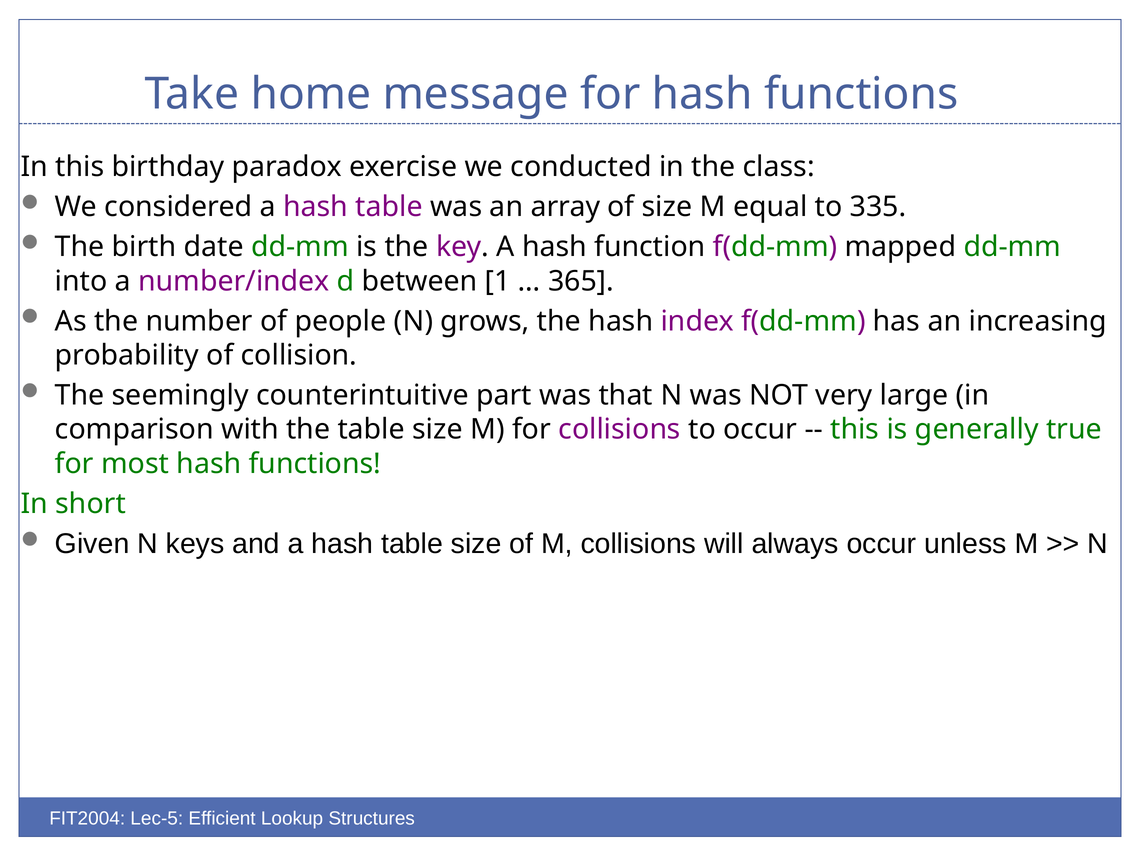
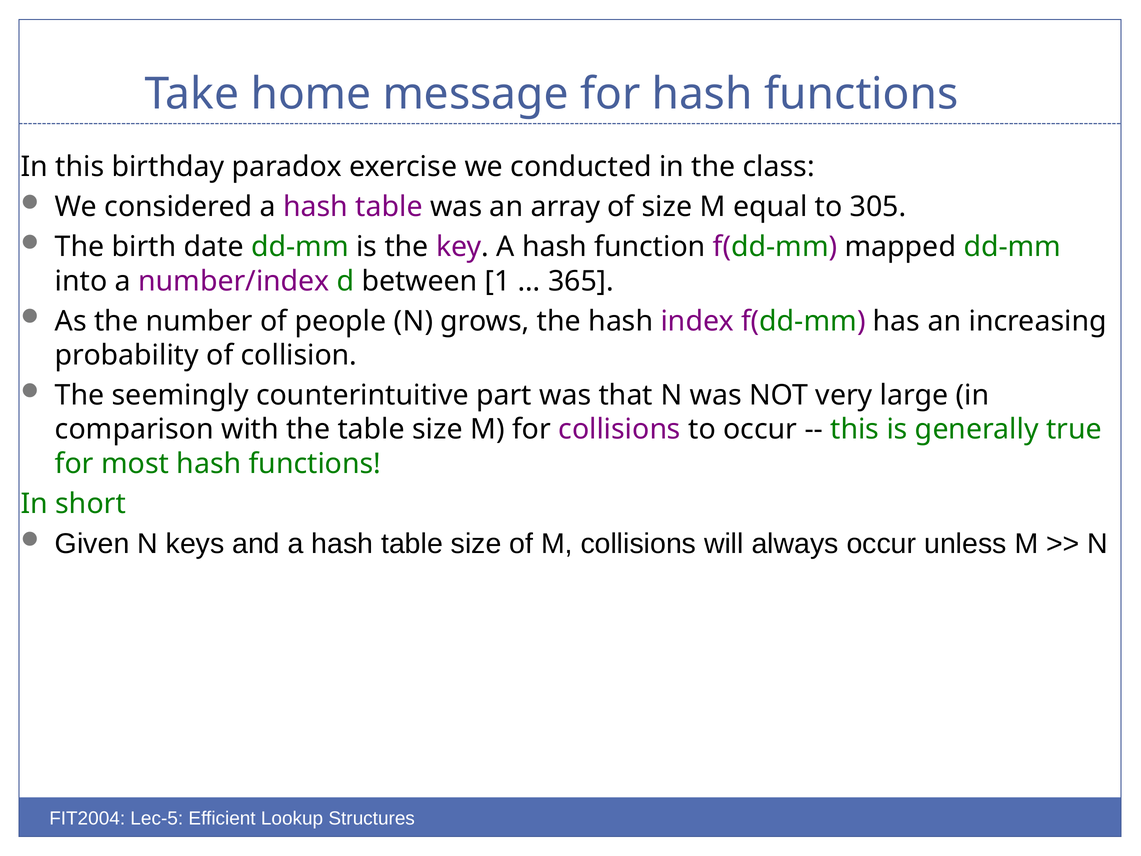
335: 335 -> 305
